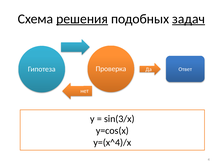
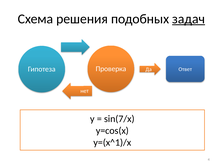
решения underline: present -> none
sin(3/x: sin(3/x -> sin(7/x
y=(x^4)/x: y=(x^4)/x -> y=(x^1)/x
